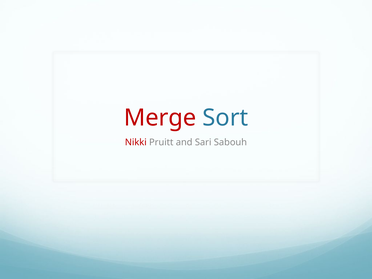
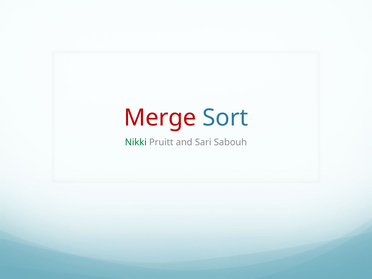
Nikki colour: red -> green
